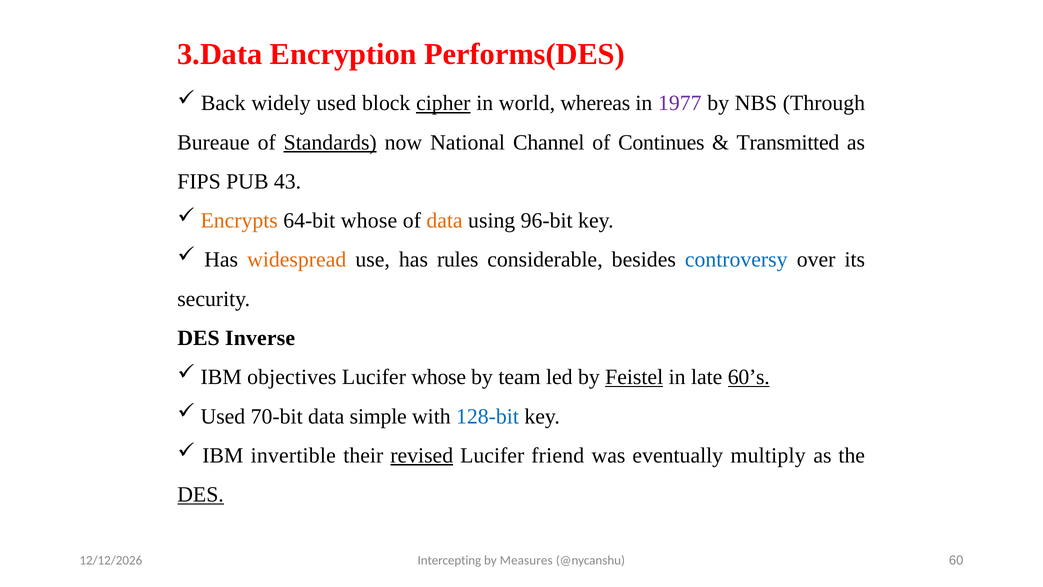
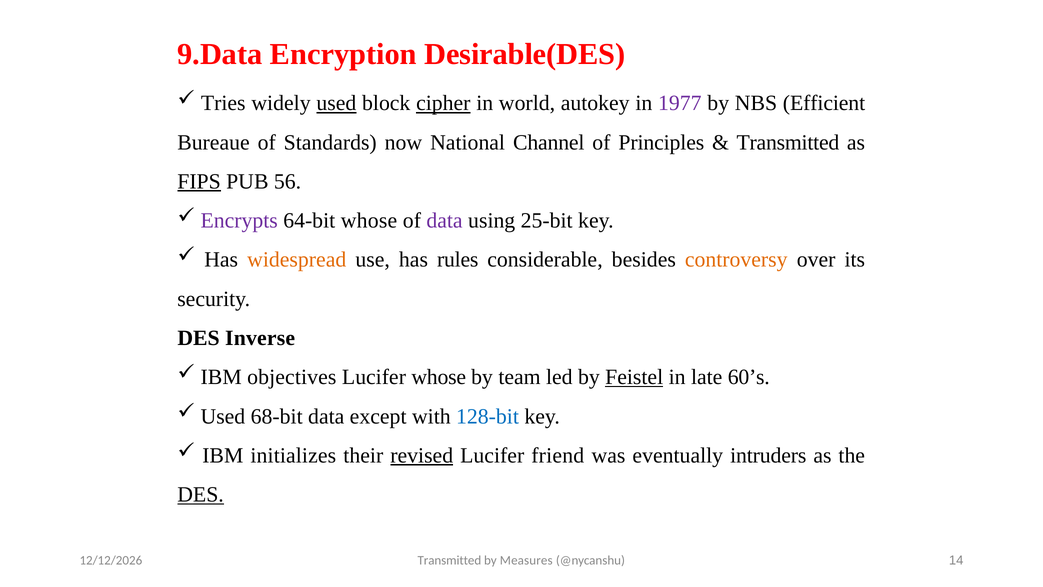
3.Data: 3.Data -> 9.Data
Performs(DES: Performs(DES -> Desirable(DES
Back: Back -> Tries
used at (336, 103) underline: none -> present
whereas: whereas -> autokey
Through: Through -> Efficient
Standards underline: present -> none
Continues: Continues -> Principles
FIPS underline: none -> present
43: 43 -> 56
Encrypts colour: orange -> purple
data at (445, 221) colour: orange -> purple
96-bit: 96-bit -> 25-bit
controversy colour: blue -> orange
60’s underline: present -> none
70-bit: 70-bit -> 68-bit
simple: simple -> except
invertible: invertible -> initializes
multiply: multiply -> intruders
Intercepting at (449, 560): Intercepting -> Transmitted
60: 60 -> 14
